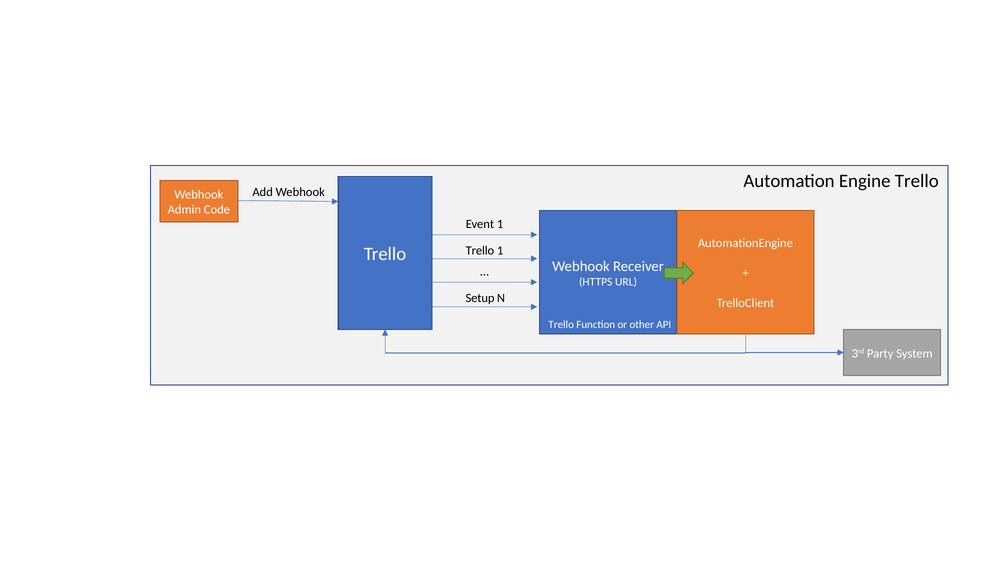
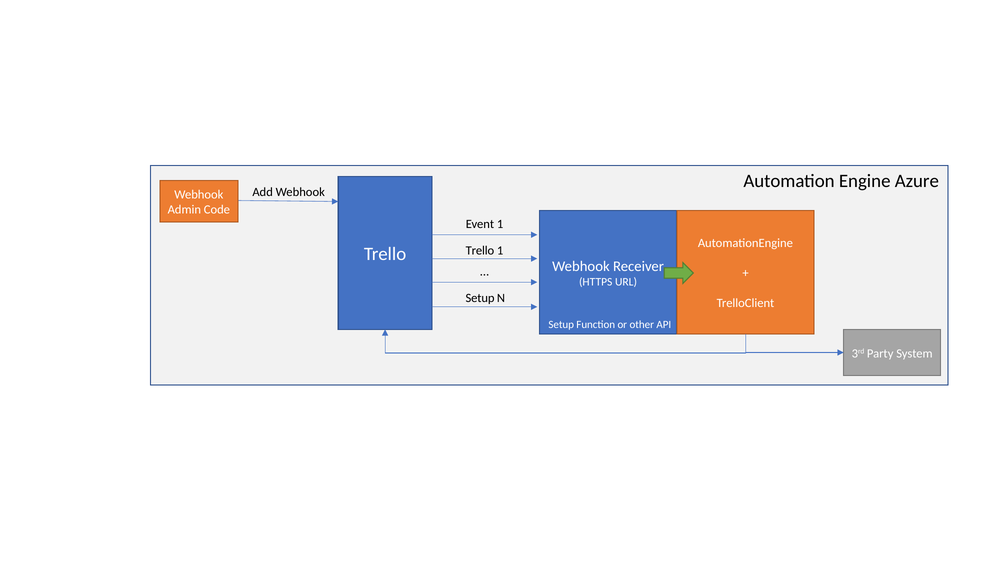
Engine Trello: Trello -> Azure
Trello at (561, 324): Trello -> Setup
